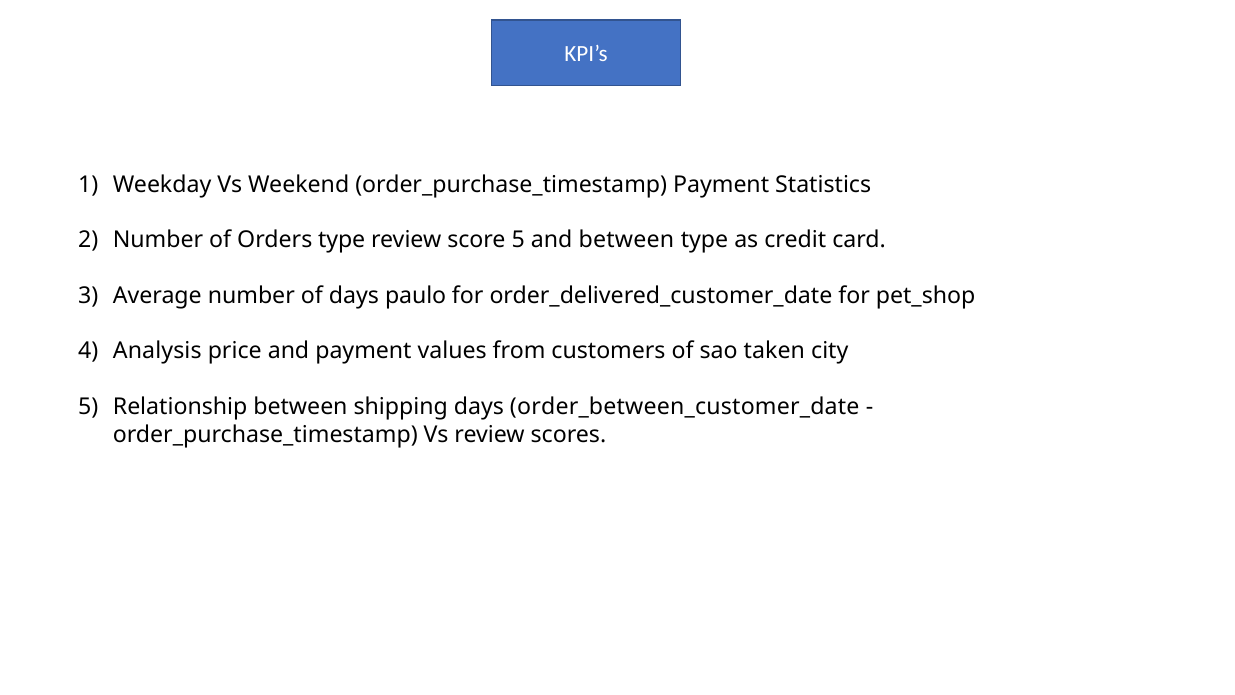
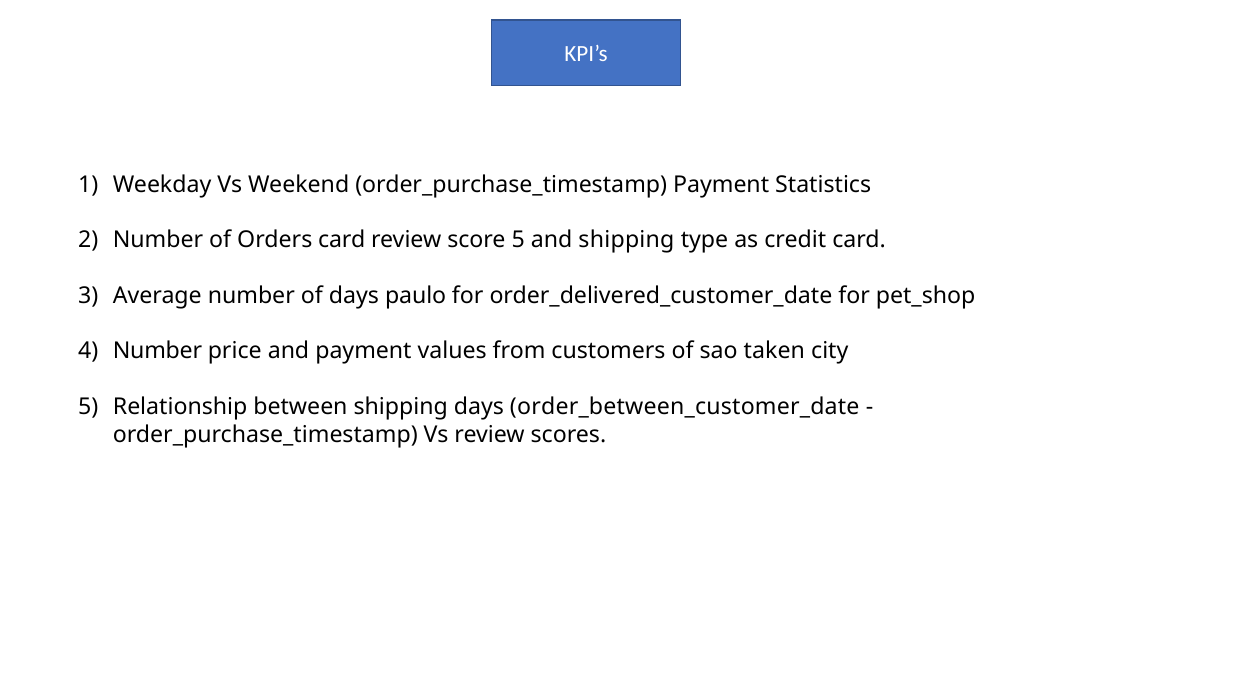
Orders type: type -> card
and between: between -> shipping
Analysis at (157, 351): Analysis -> Number
